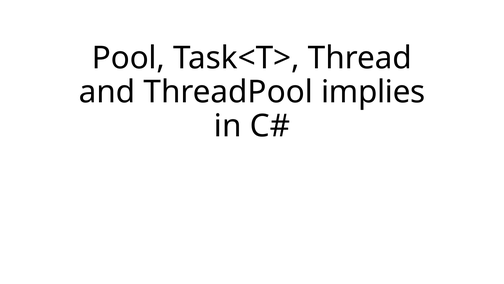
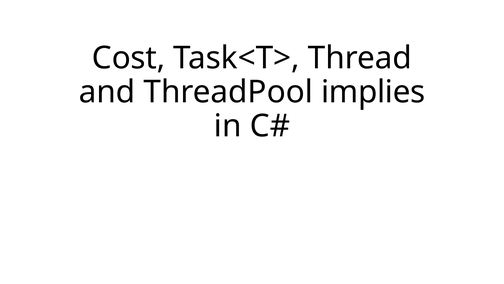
Pool: Pool -> Cost
